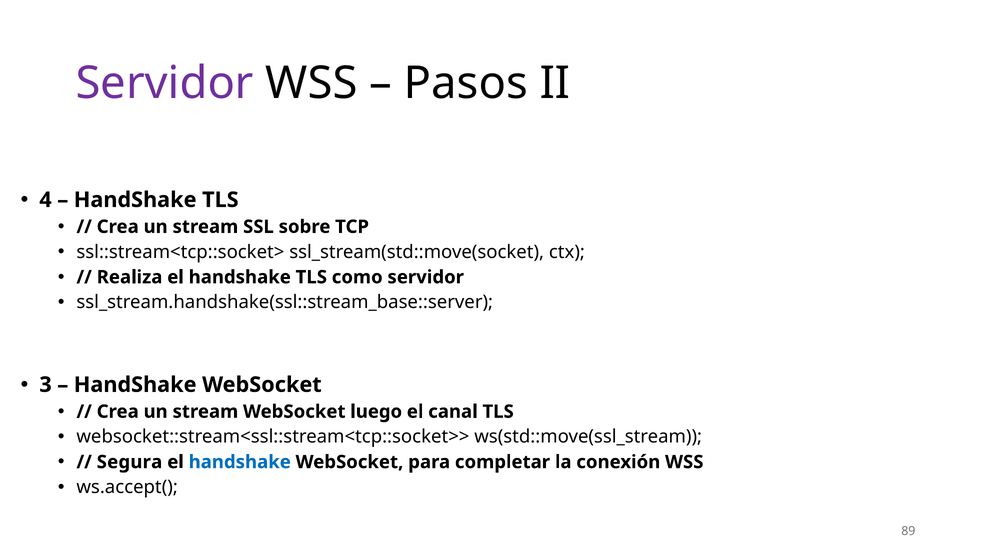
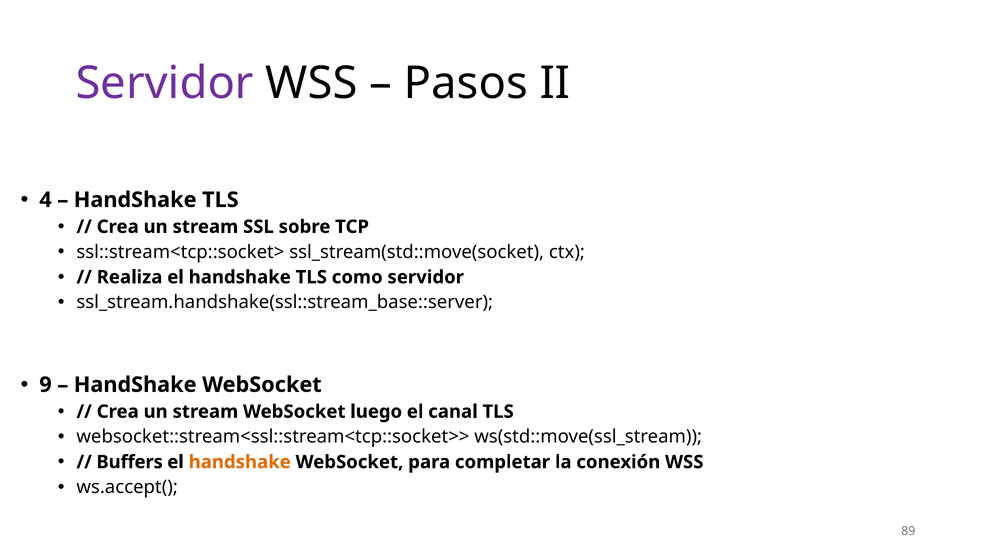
3: 3 -> 9
Segura: Segura -> Buffers
handshake at (240, 462) colour: blue -> orange
